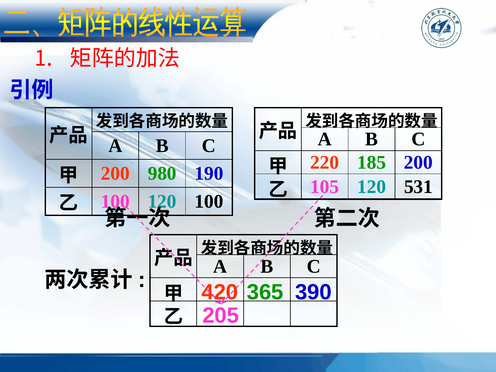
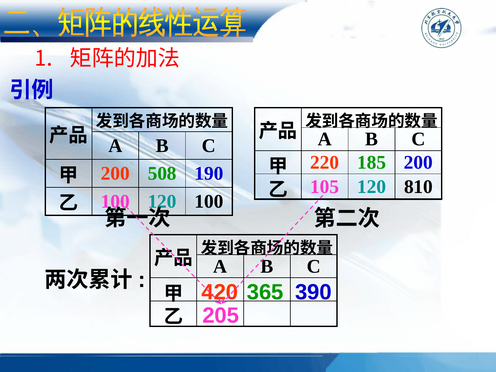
980: 980 -> 508
531: 531 -> 810
